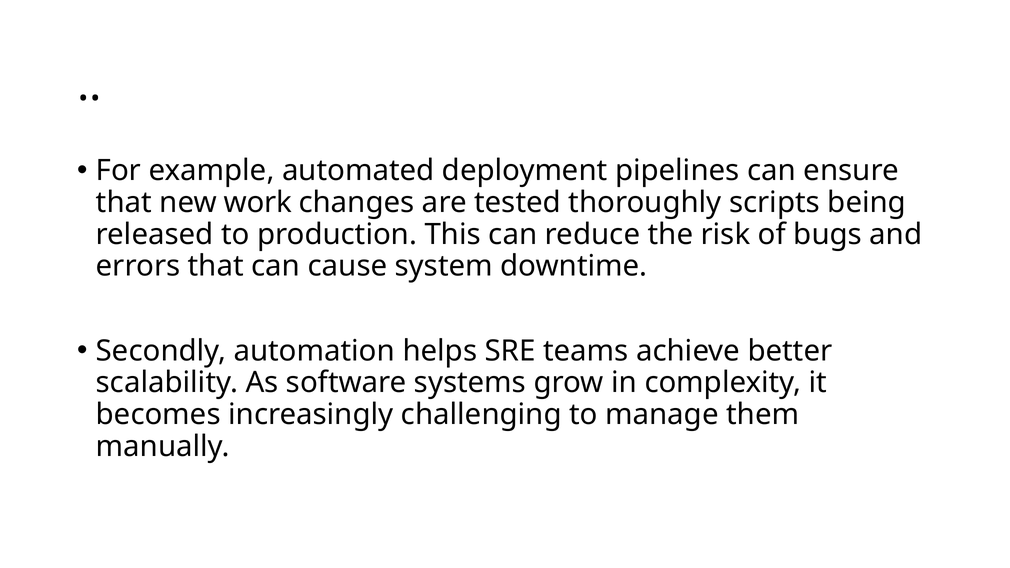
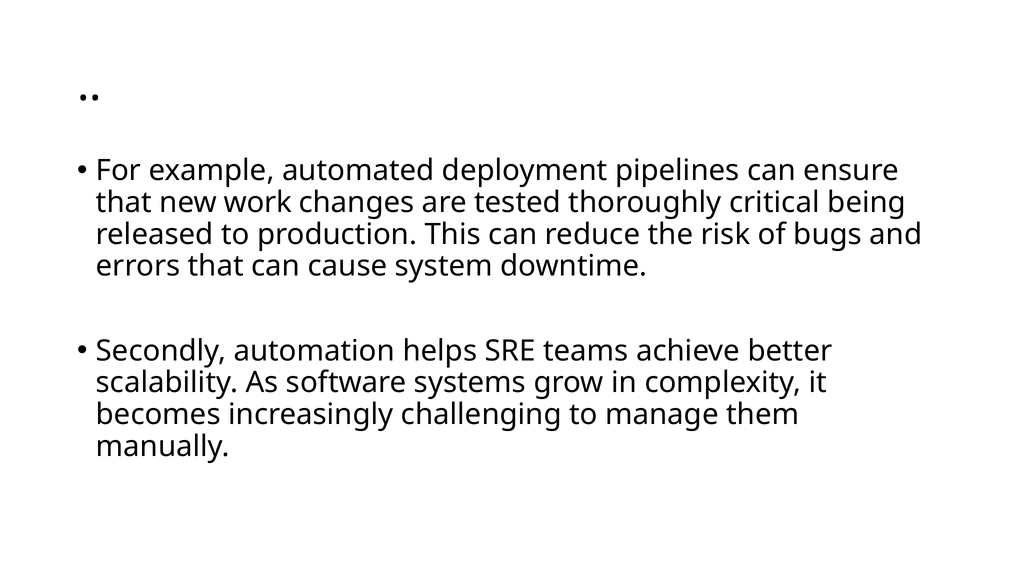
scripts: scripts -> critical
